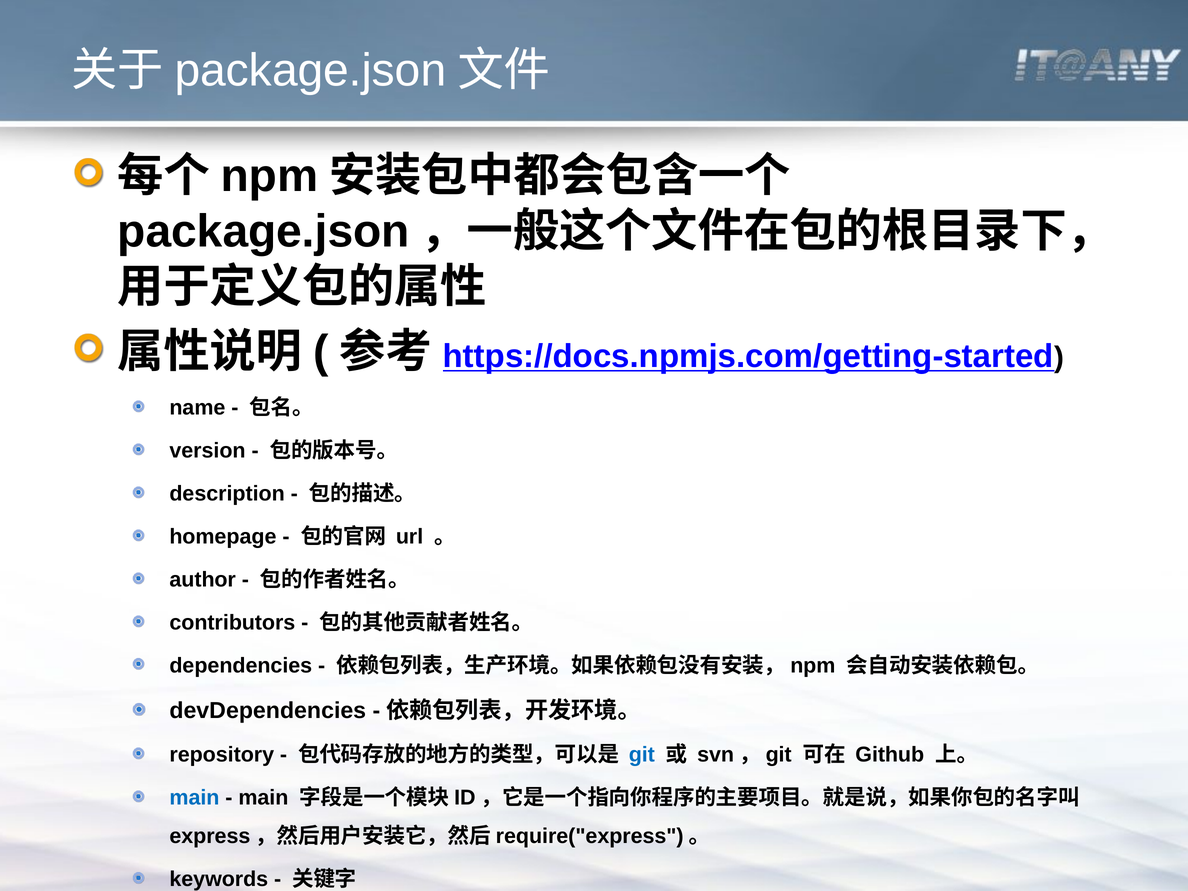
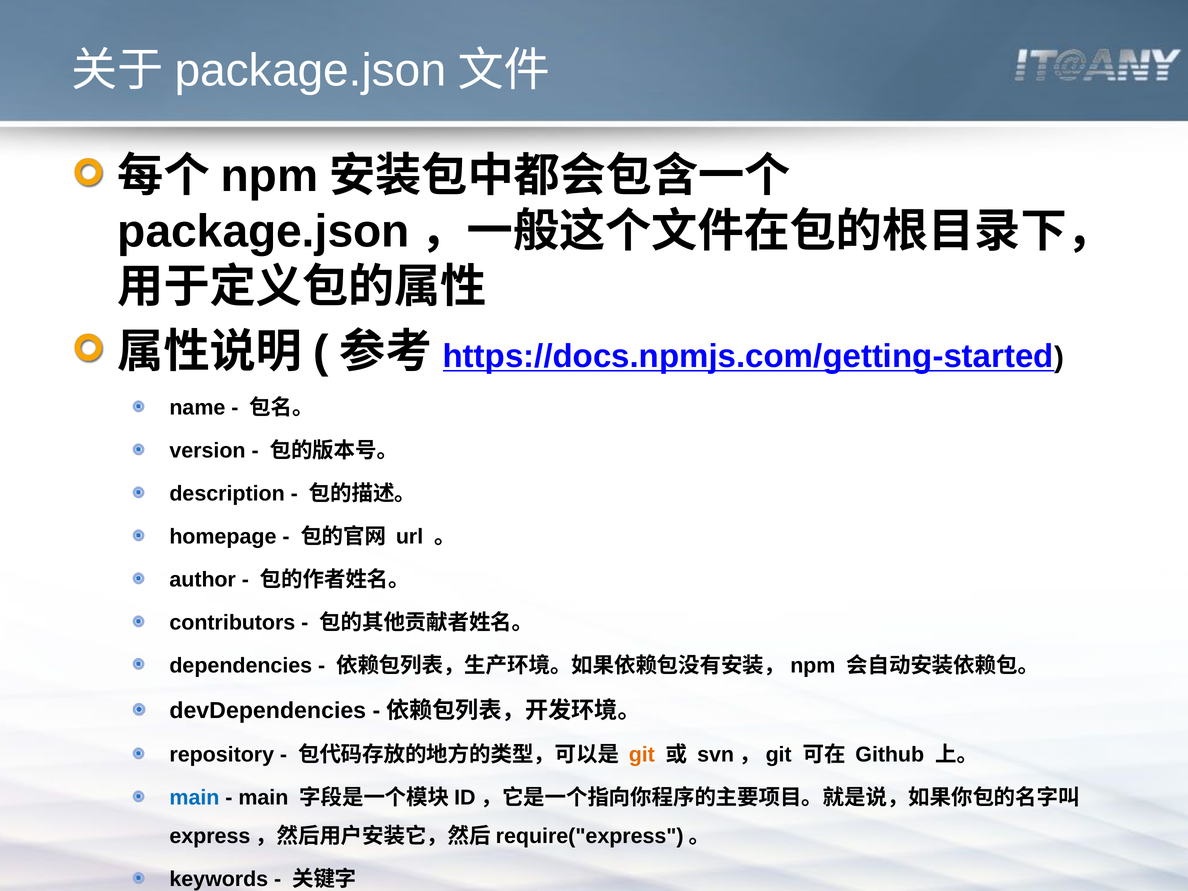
git colour: blue -> orange
